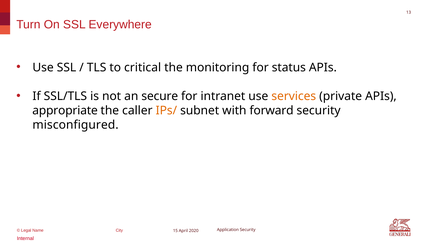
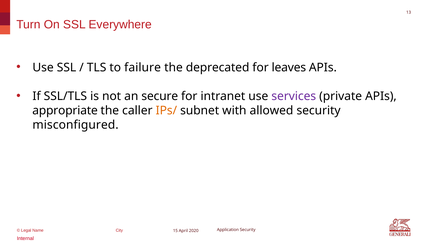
critical: critical -> failure
monitoring: monitoring -> deprecated
status: status -> leaves
services colour: orange -> purple
forward: forward -> allowed
